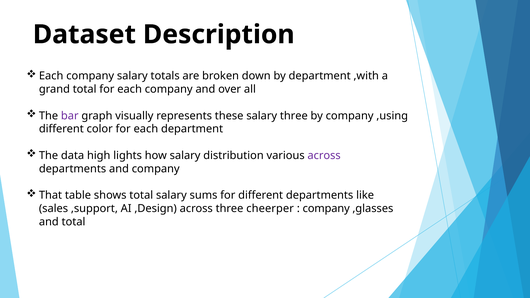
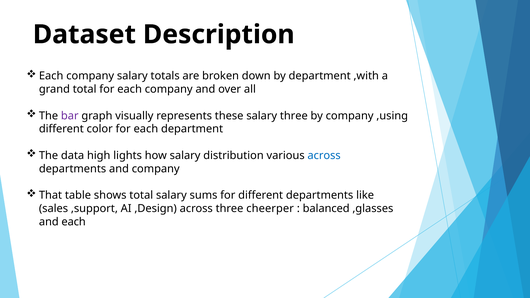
across at (324, 156) colour: purple -> blue
company at (326, 209): company -> balanced
and total: total -> each
